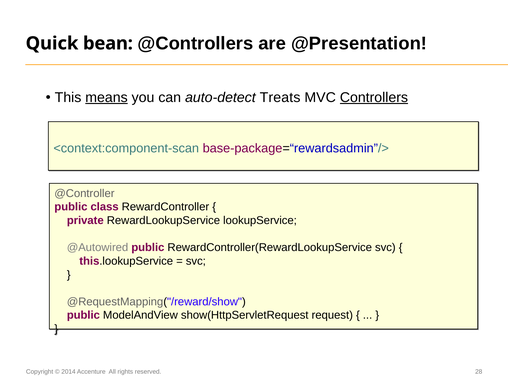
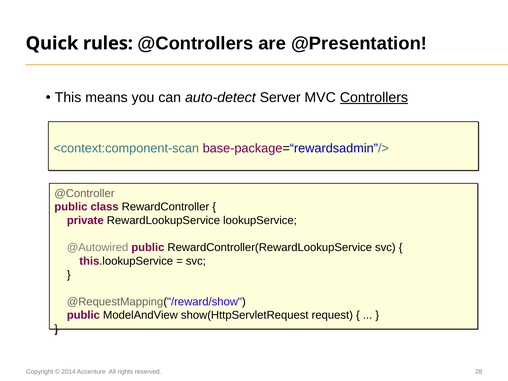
bean: bean -> rules
means underline: present -> none
Treats: Treats -> Server
